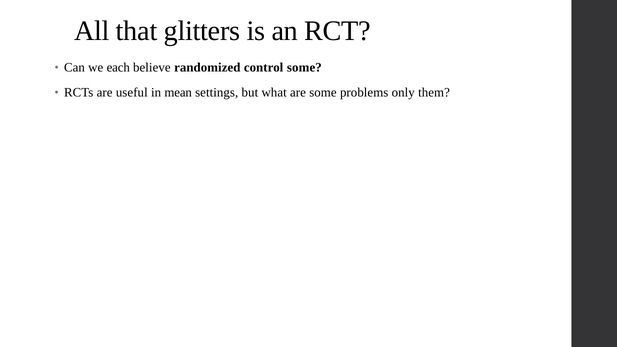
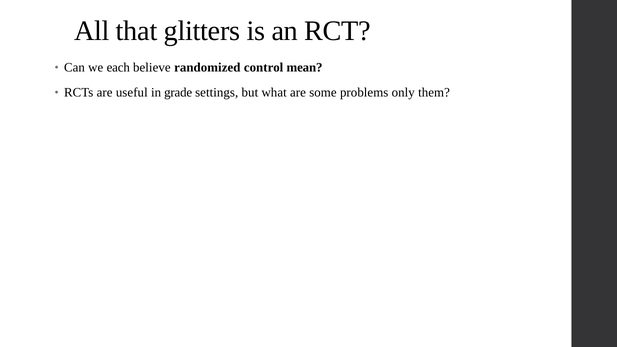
control some: some -> mean
mean: mean -> grade
